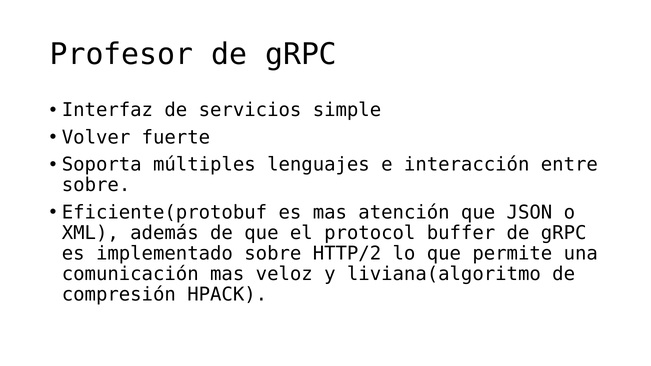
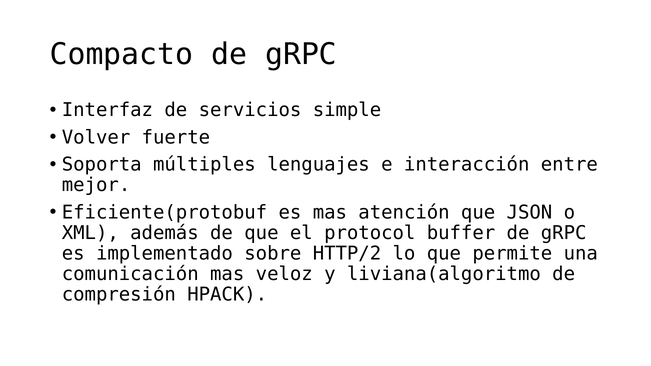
Profesor: Profesor -> Compacto
sobre at (96, 185): sobre -> mejor
